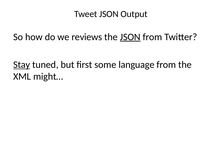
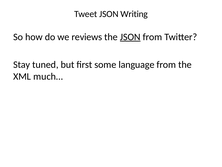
Output: Output -> Writing
Stay underline: present -> none
might…: might… -> much…
